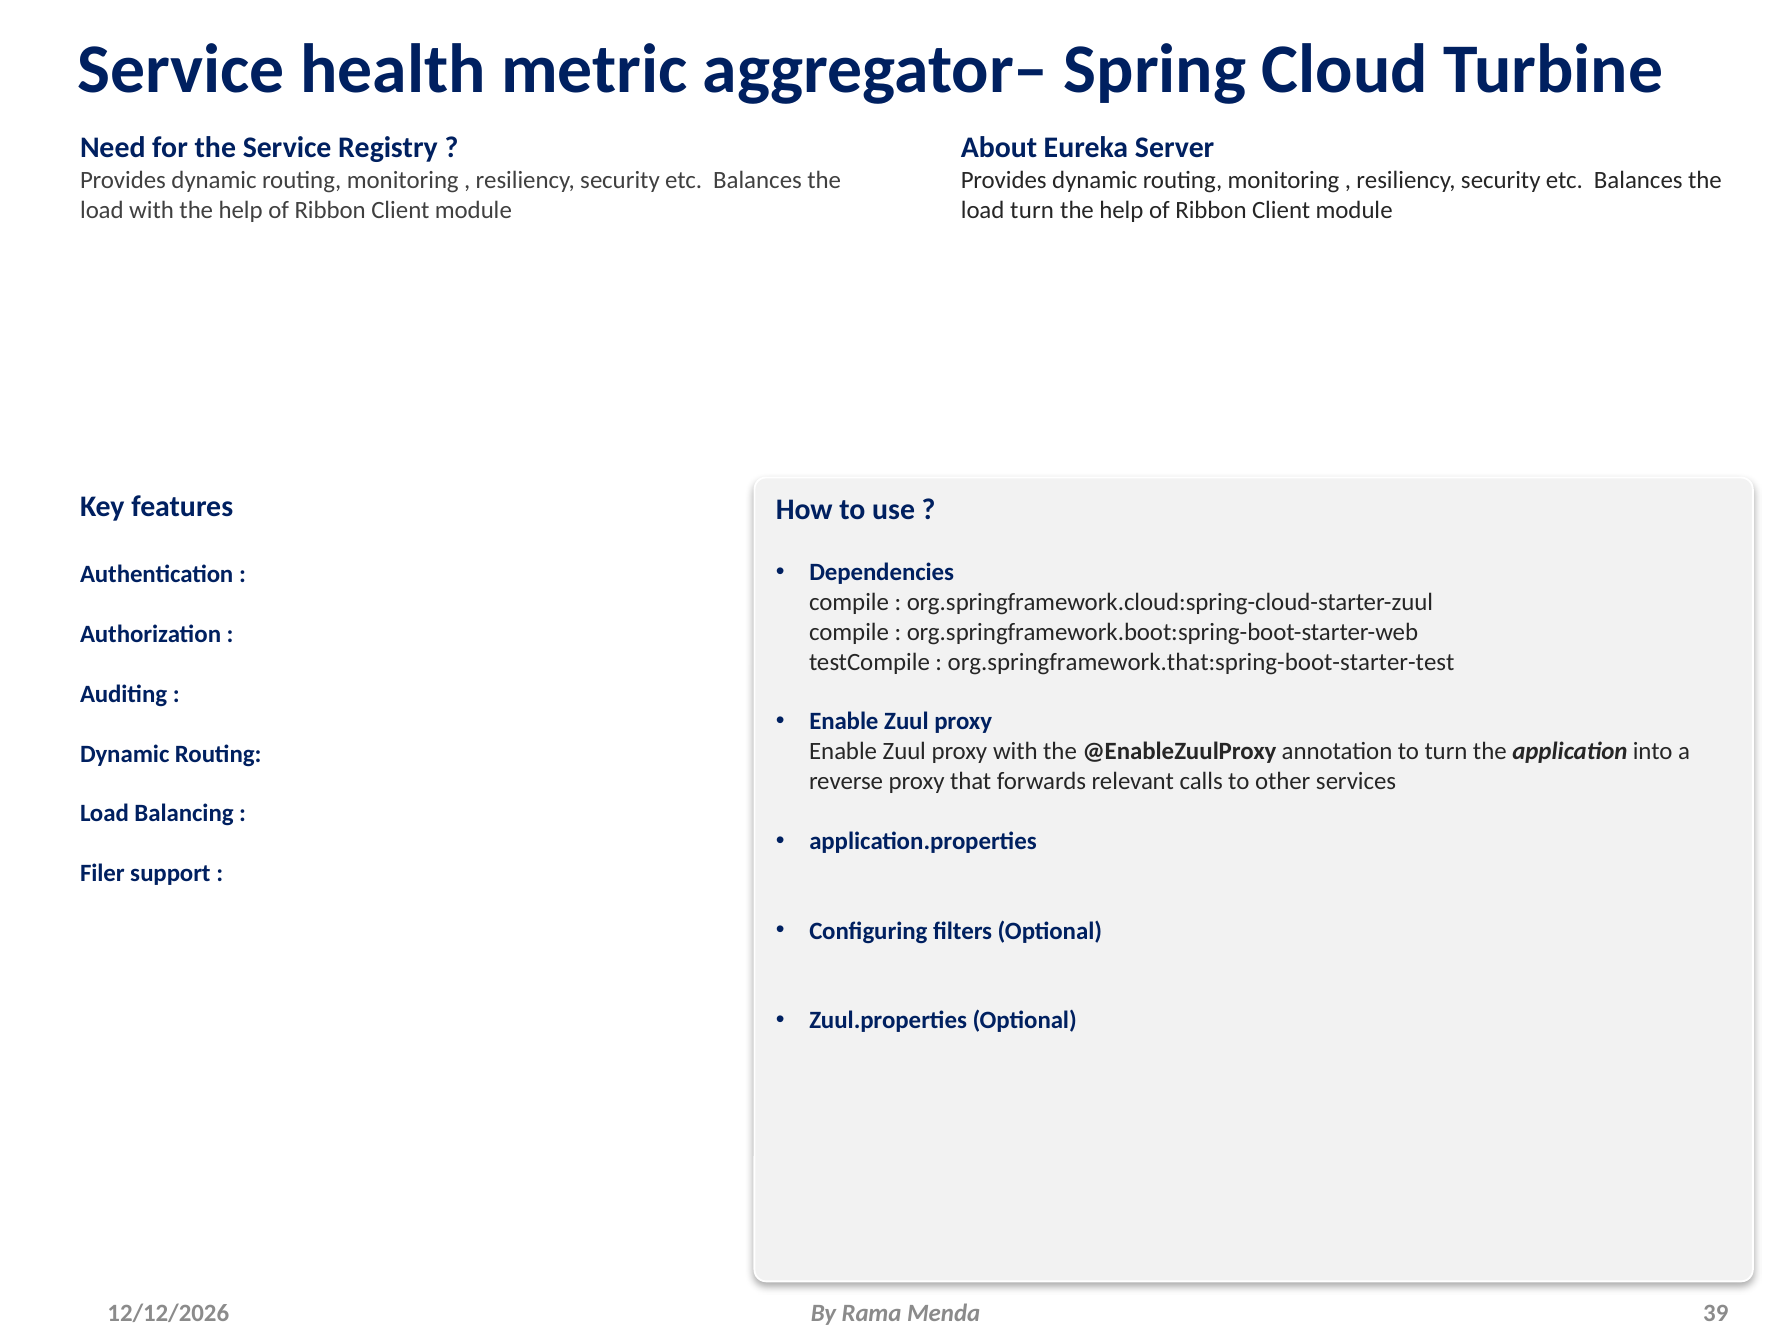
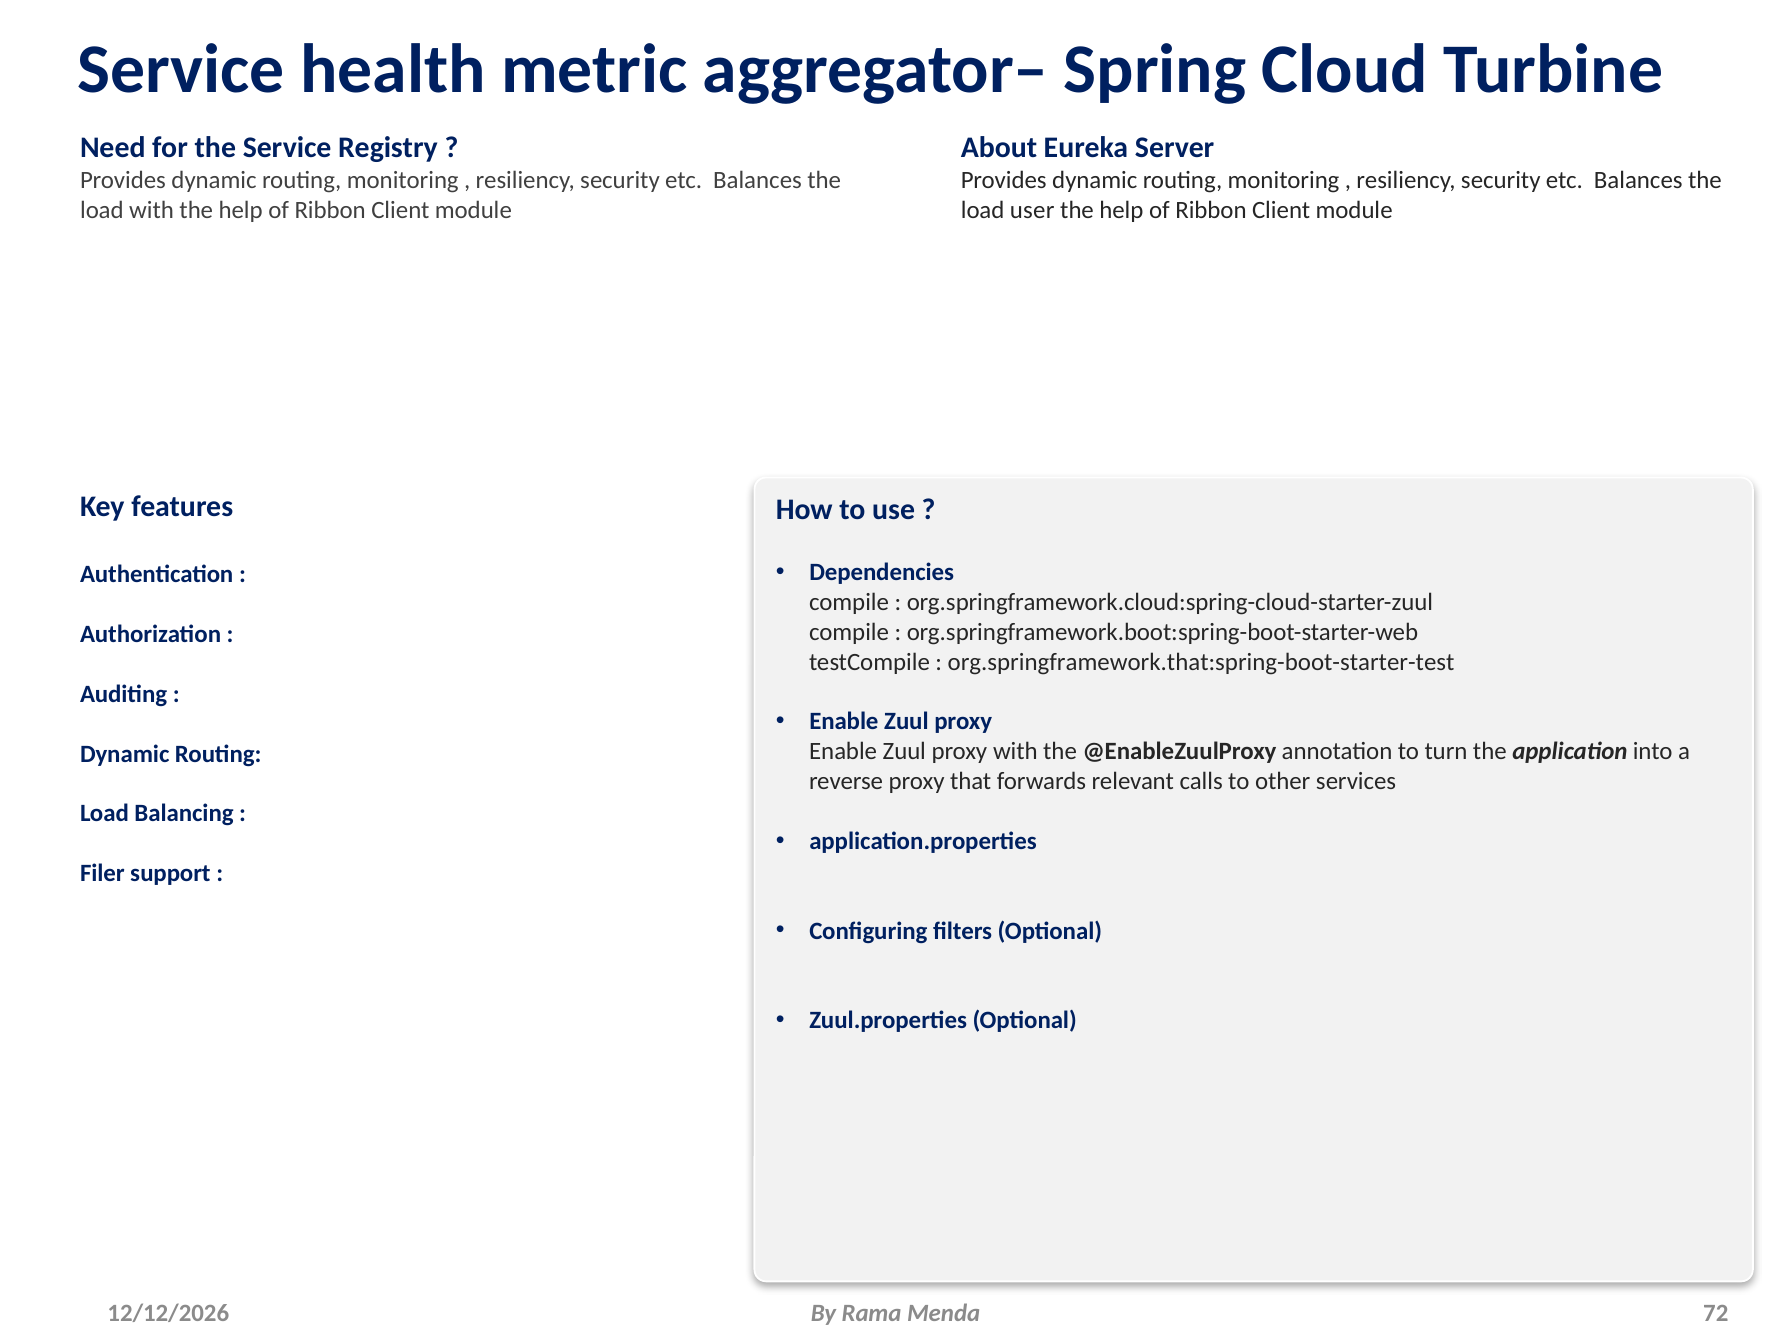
load turn: turn -> user
39: 39 -> 72
